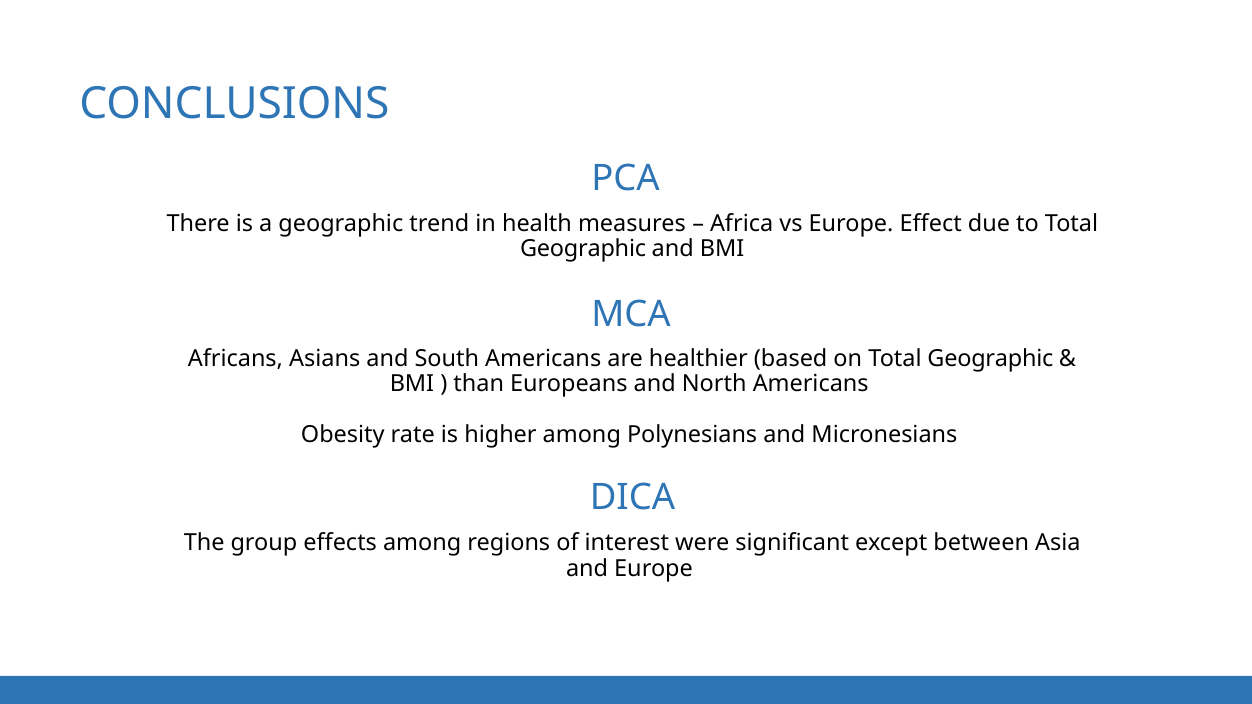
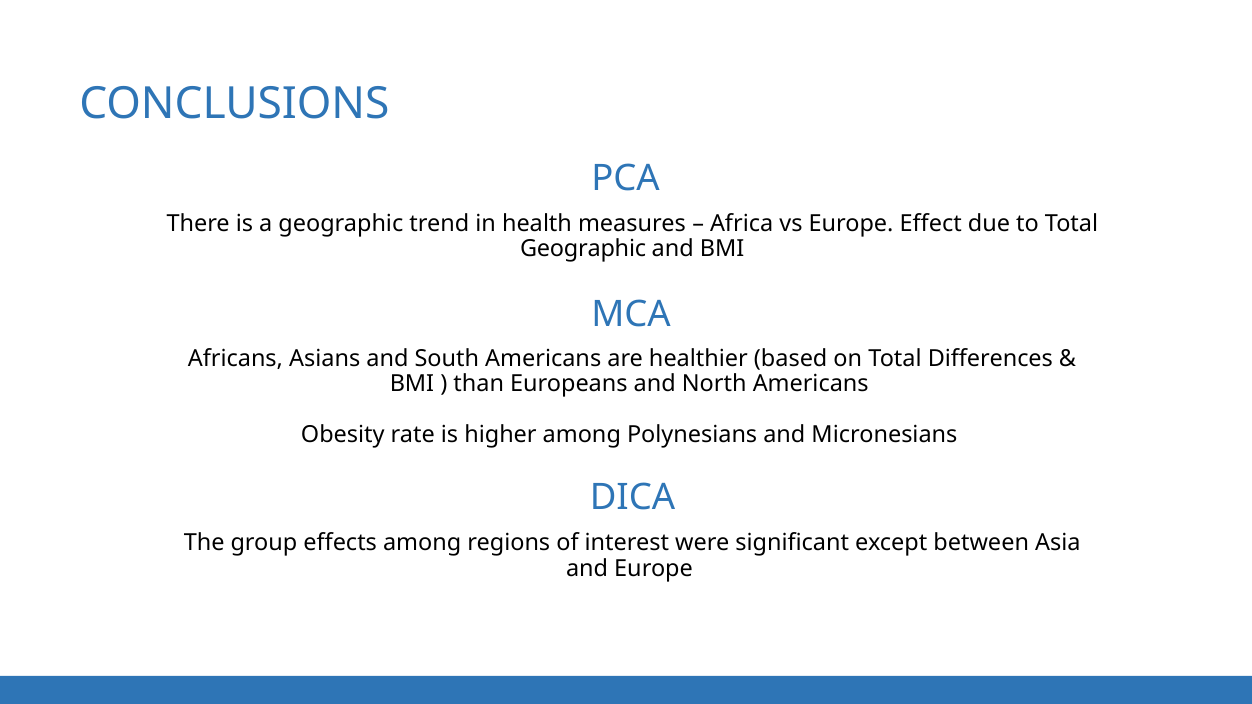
on Total Geographic: Geographic -> Differences
